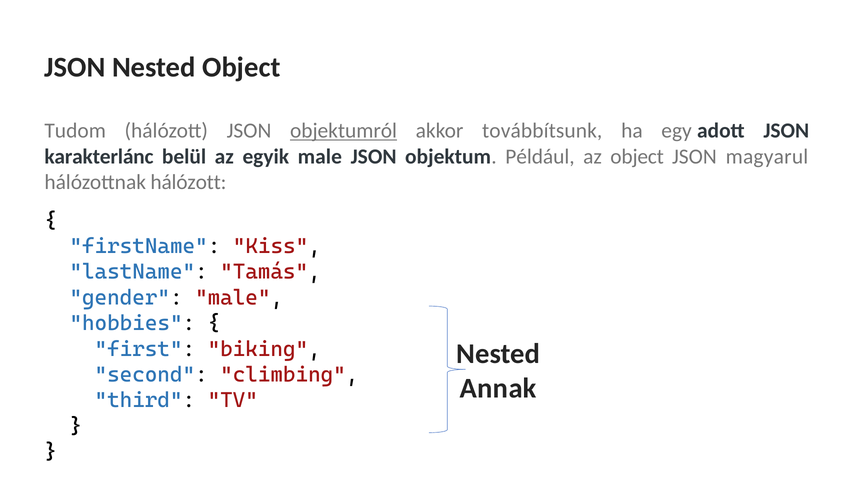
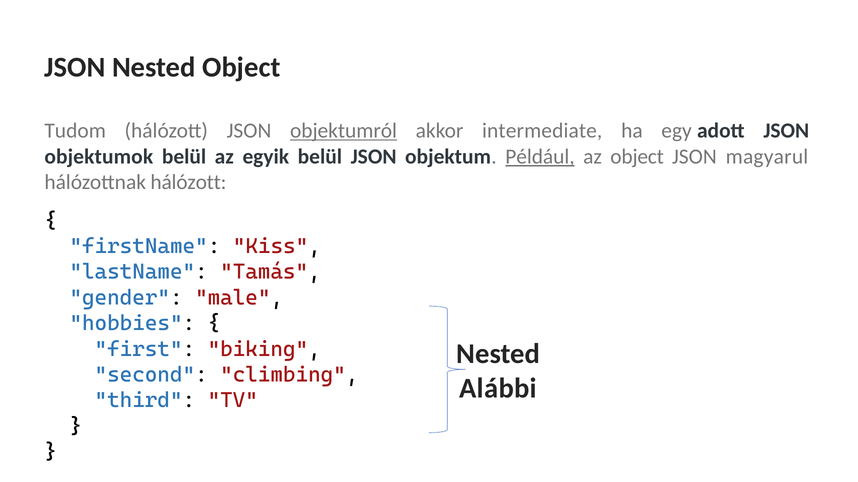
továbbítsunk: továbbítsunk -> intermediate
karakterlánc: karakterlánc -> objektumok
egyik male: male -> belül
Például underline: none -> present
Annak: Annak -> Alábbi
